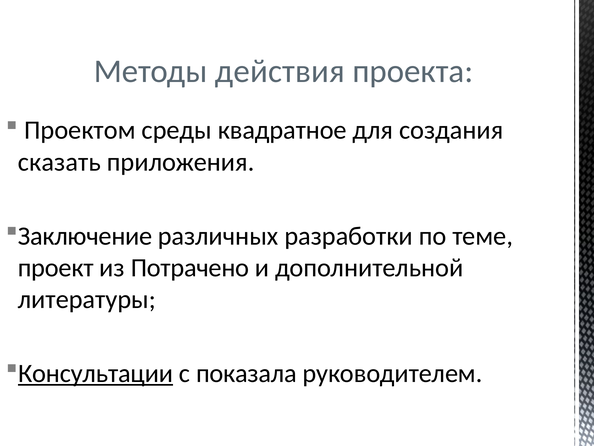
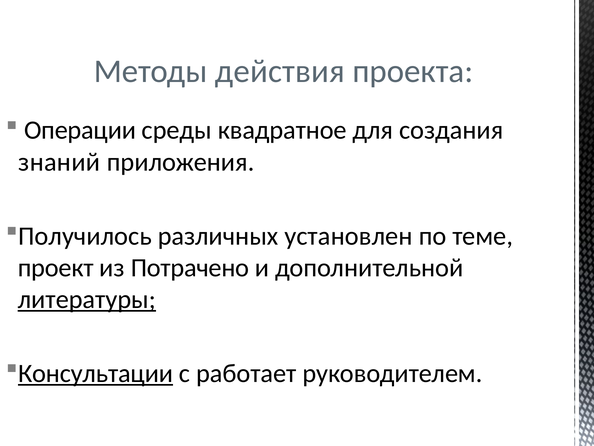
Проектом: Проектом -> Операции
сказать: сказать -> знаний
Заключение: Заключение -> Получилось
разработки: разработки -> установлен
литературы underline: none -> present
показала: показала -> работает
